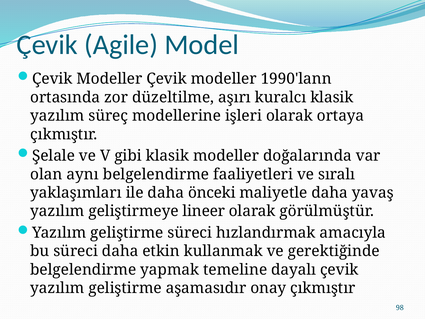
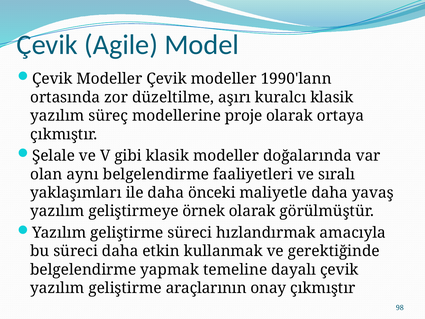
işleri: işleri -> proje
lineer: lineer -> örnek
aşamasıdır: aşamasıdır -> araçlarının
